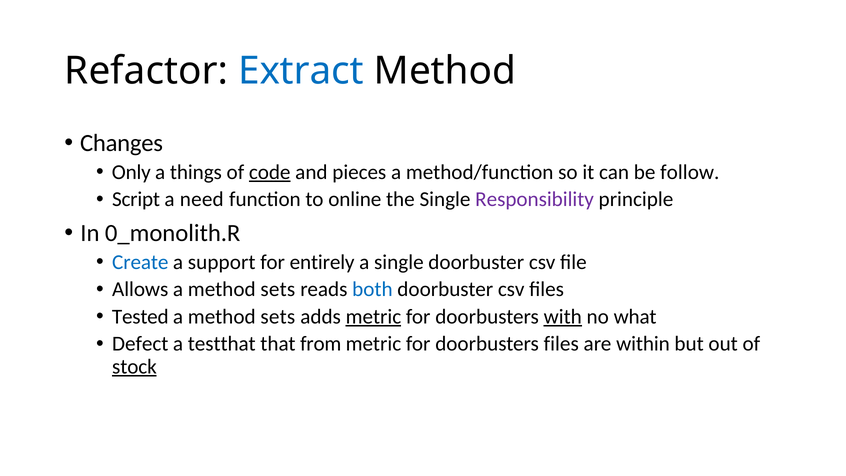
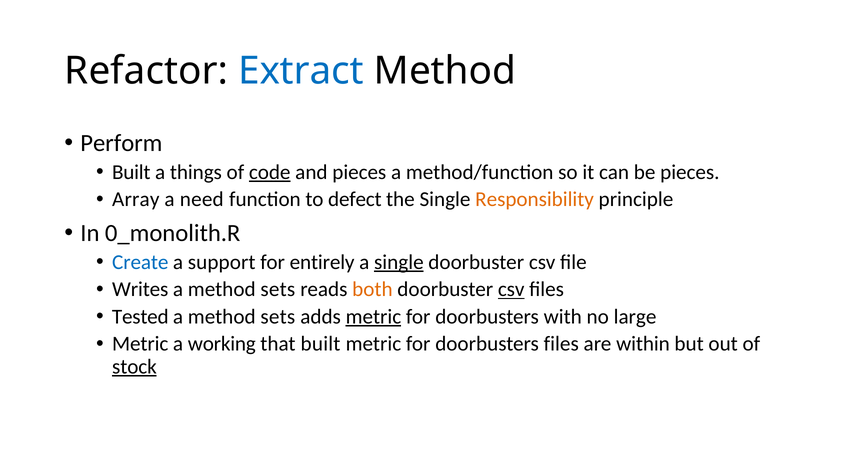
Changes: Changes -> Perform
Only at (131, 172): Only -> Built
be follow: follow -> pieces
Script: Script -> Array
online: online -> defect
Responsibility colour: purple -> orange
single at (399, 262) underline: none -> present
Allows: Allows -> Writes
both colour: blue -> orange
csv at (511, 289) underline: none -> present
with underline: present -> none
what: what -> large
Defect at (140, 344): Defect -> Metric
testthat: testthat -> working
that from: from -> built
